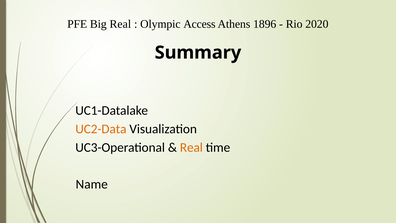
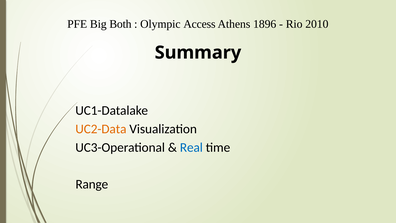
Big Real: Real -> Both
2020: 2020 -> 2010
Real at (191, 147) colour: orange -> blue
Name: Name -> Range
